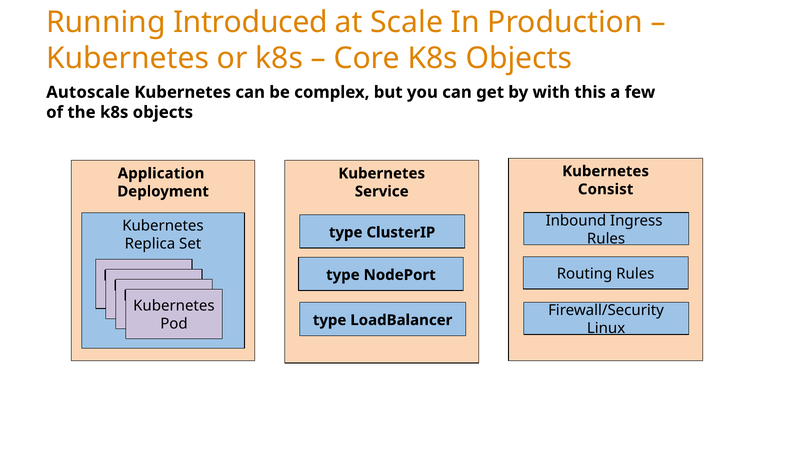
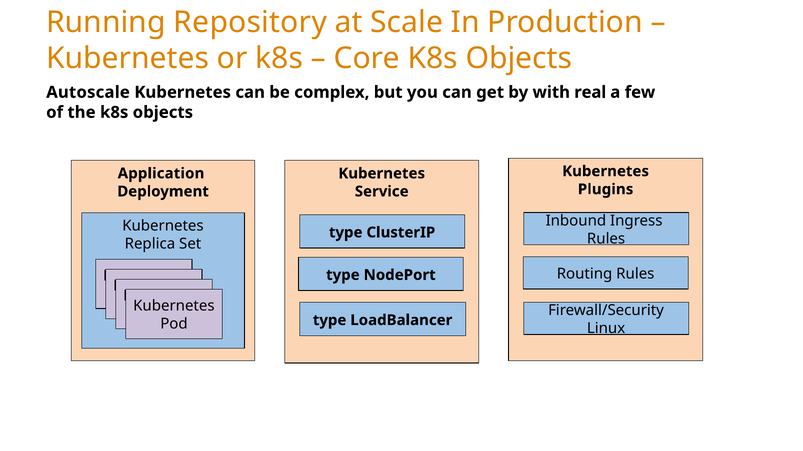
Introduced: Introduced -> Repository
this: this -> real
Consist: Consist -> Plugins
